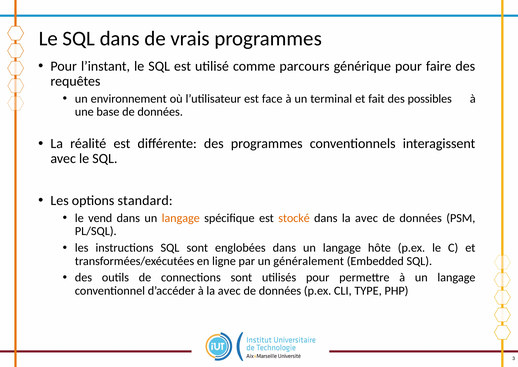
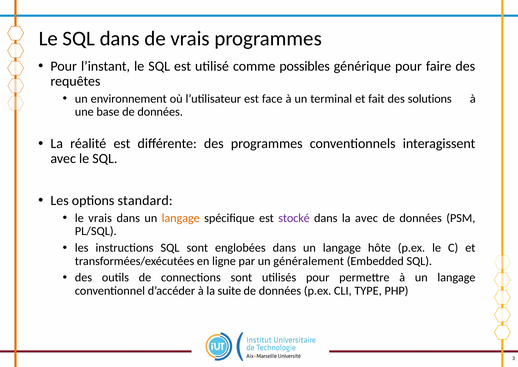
parcours: parcours -> possibles
possibles: possibles -> solutions
le vend: vend -> vrais
stocké colour: orange -> purple
à la avec: avec -> suite
